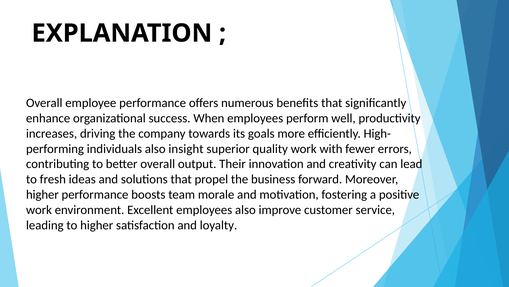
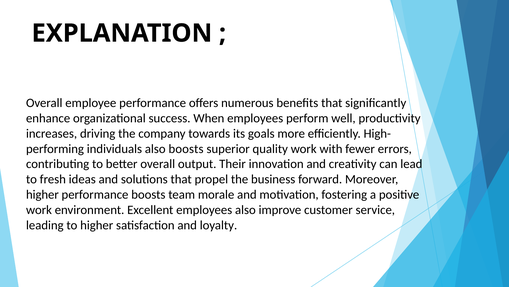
also insight: insight -> boosts
